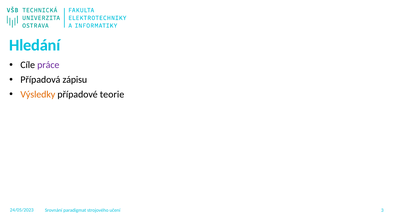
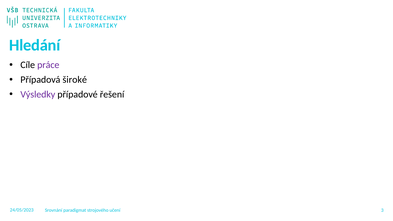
zápisu: zápisu -> široké
Výsledky colour: orange -> purple
teorie: teorie -> řešení
